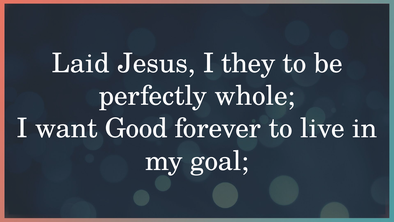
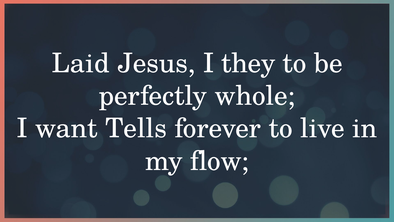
Good: Good -> Tells
goal: goal -> flow
